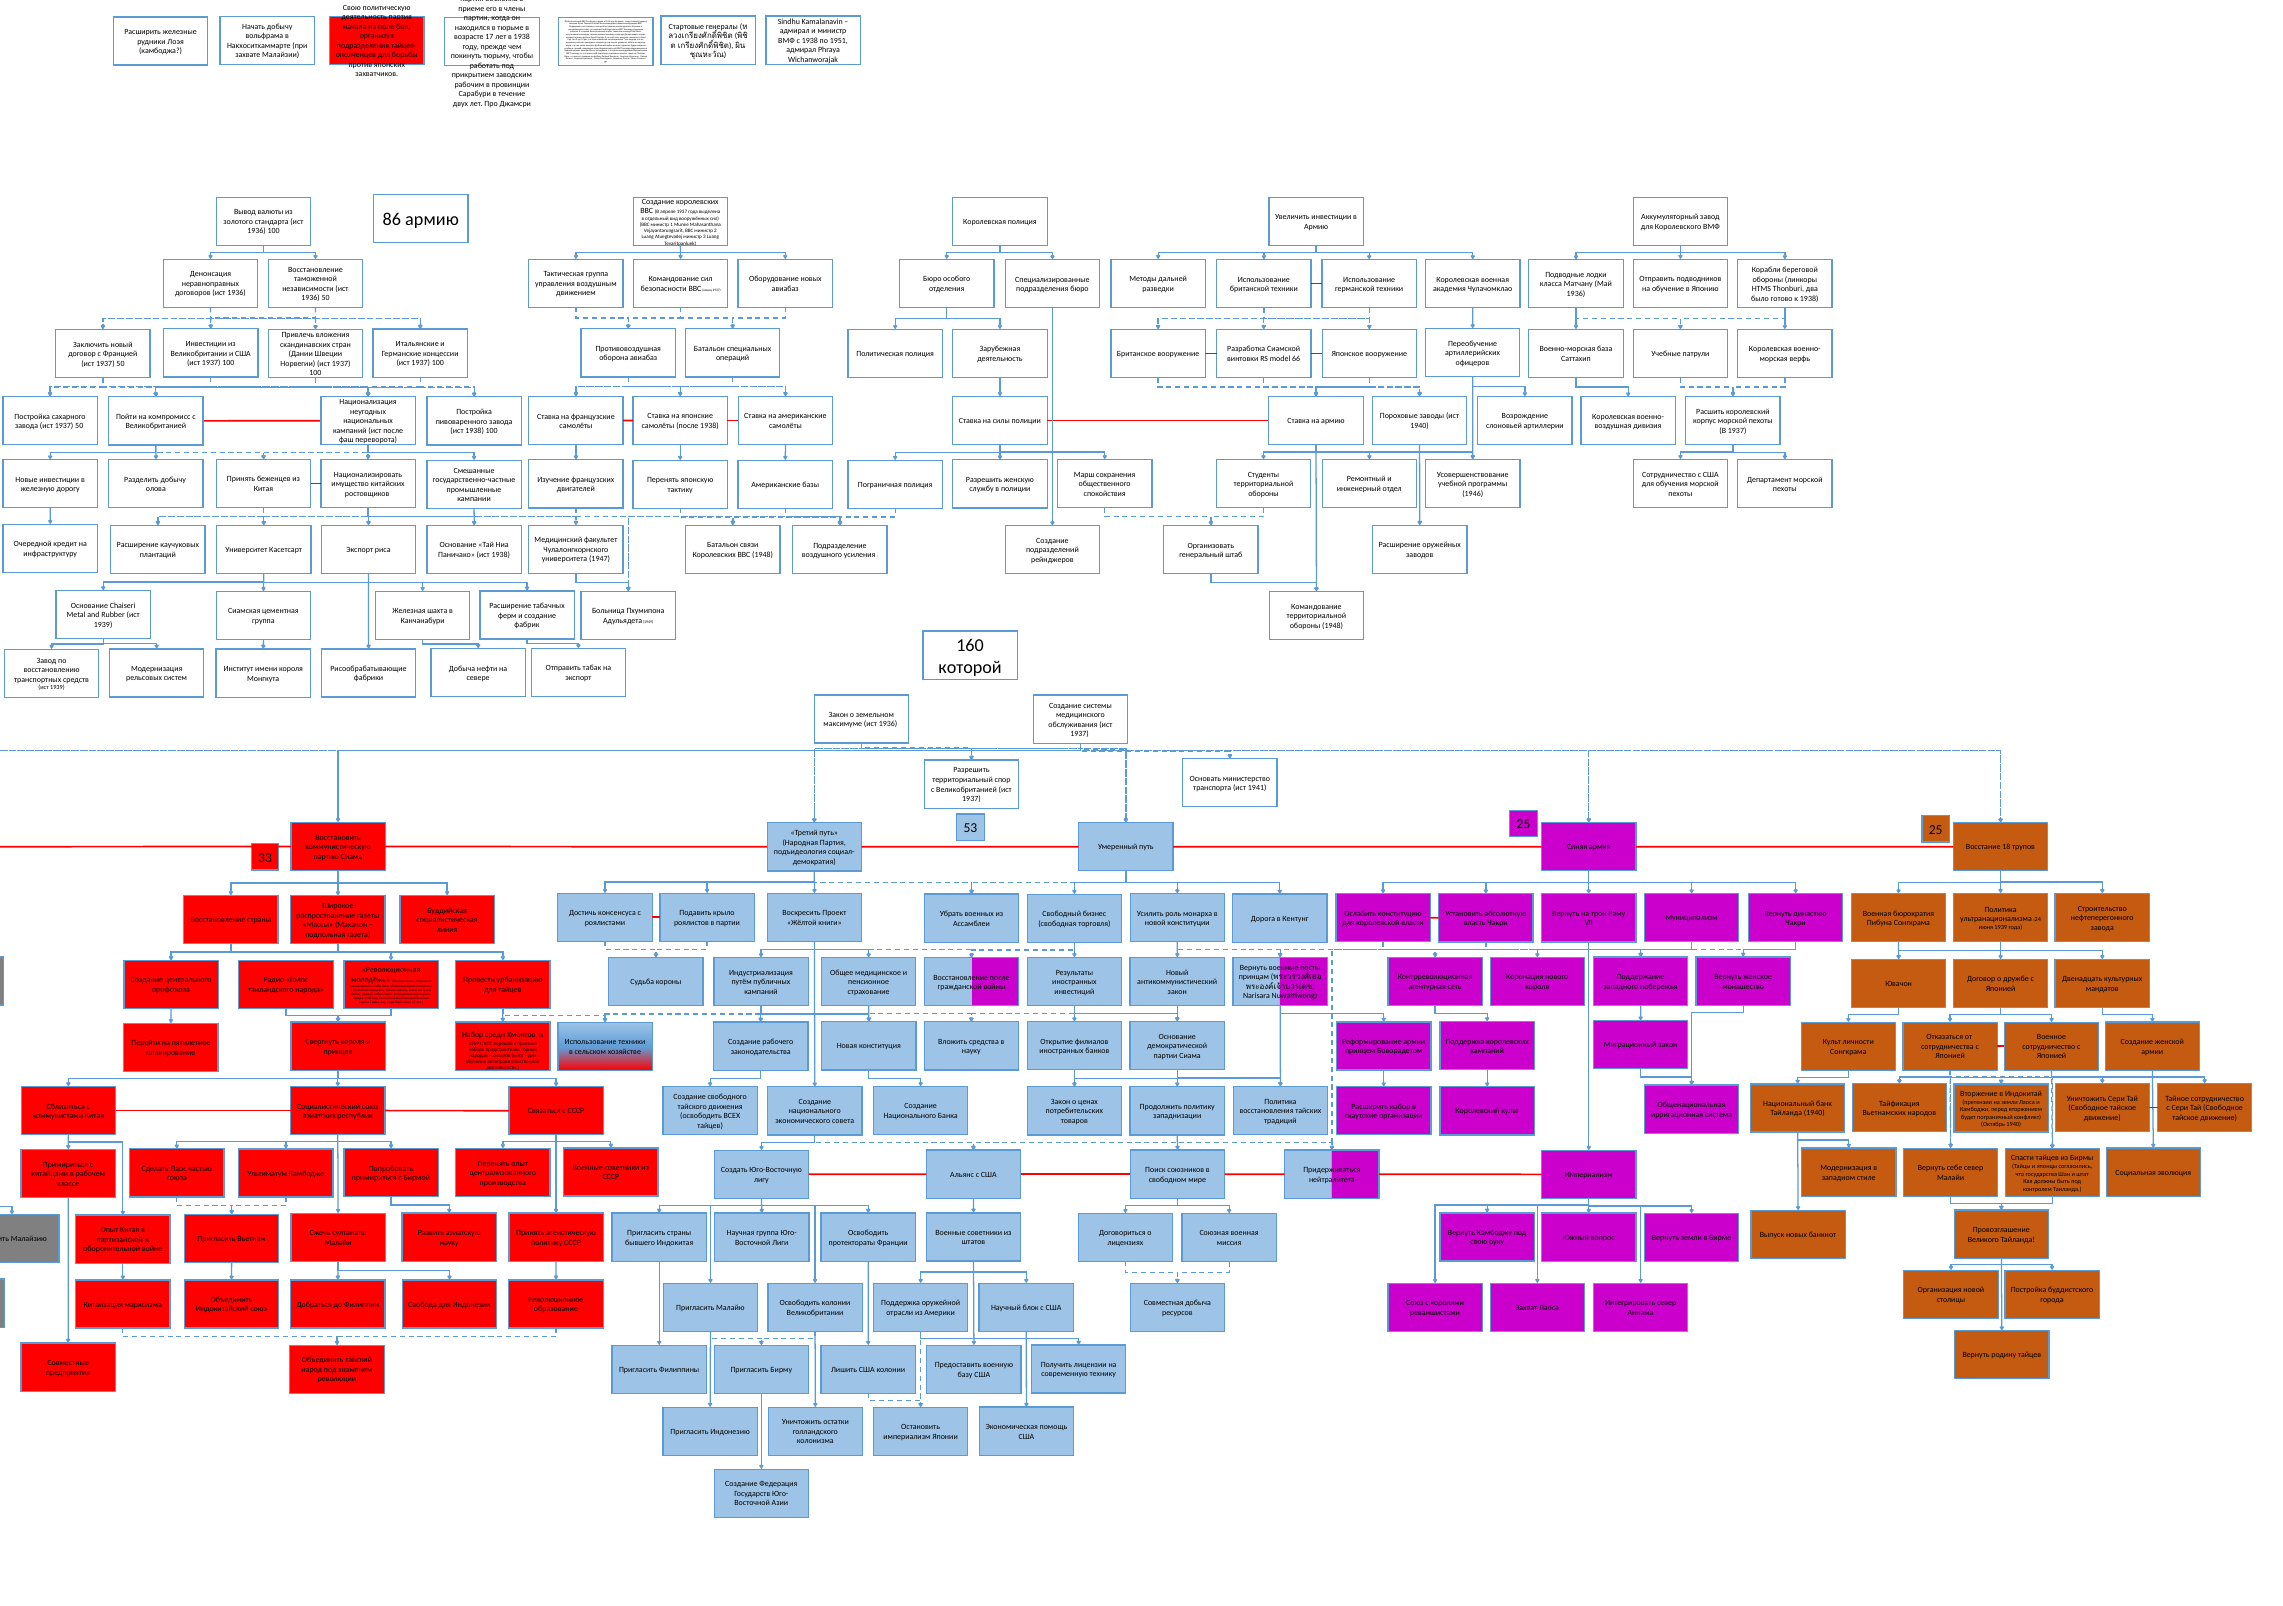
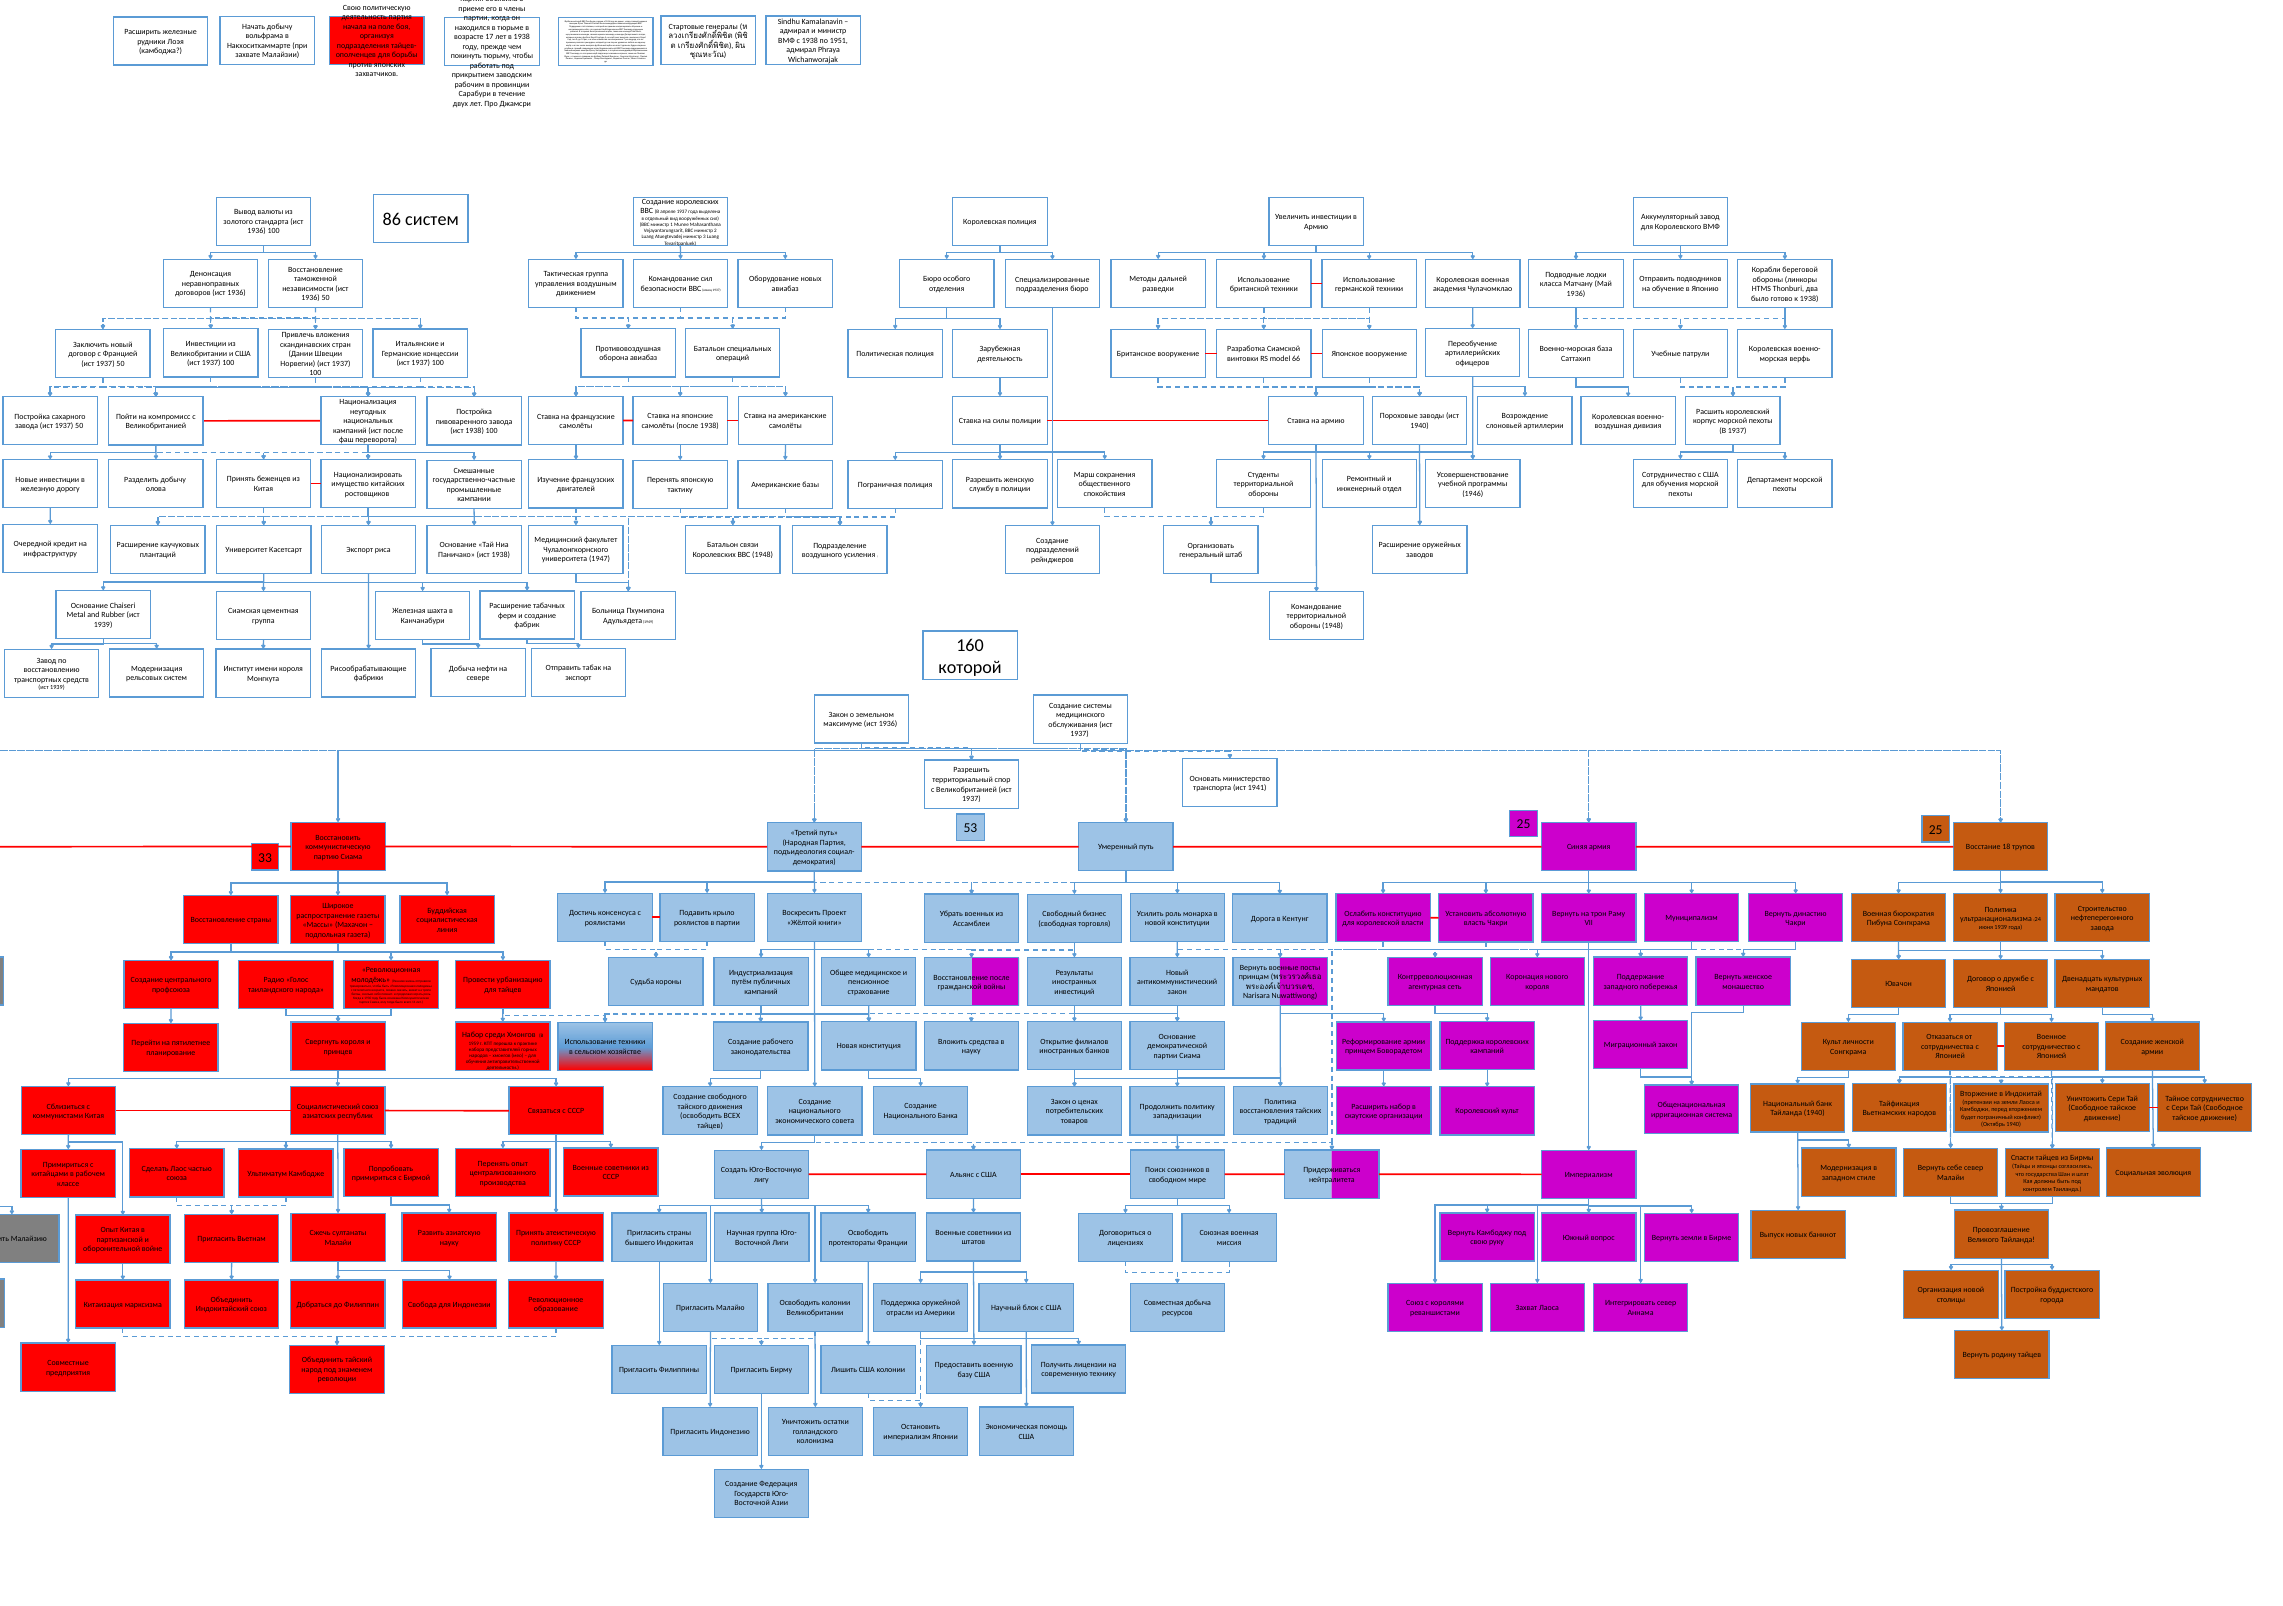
86 армию: армию -> систем
